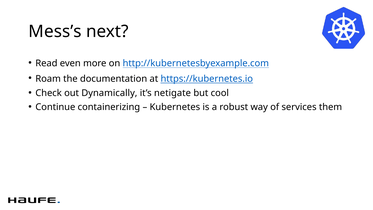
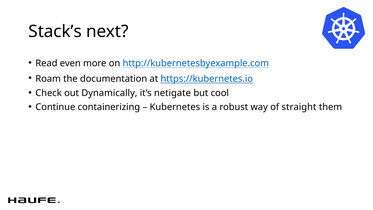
Mess’s: Mess’s -> Stack’s
services: services -> straight
